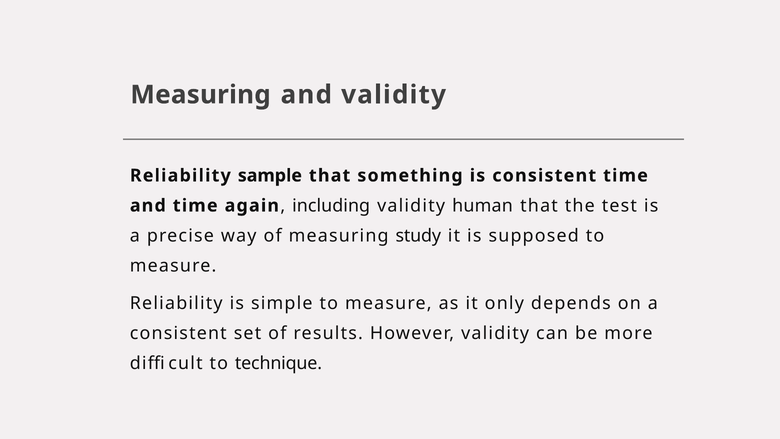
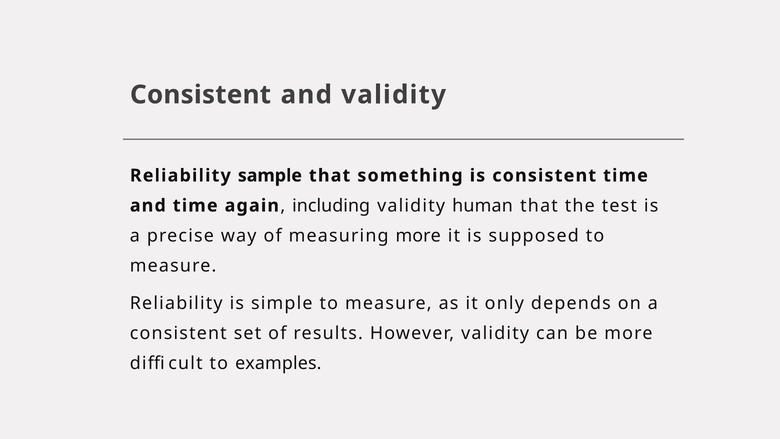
Measuring at (201, 95): Measuring -> Consistent
measuring study: study -> more
technique: technique -> examples
